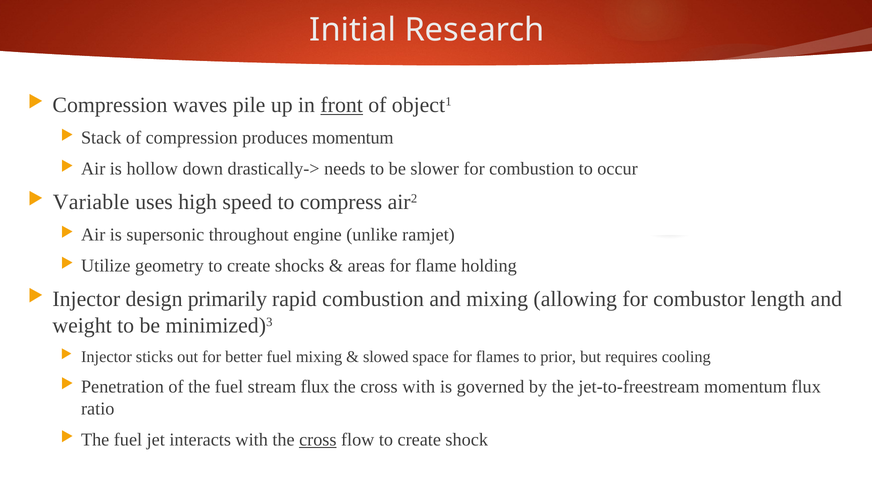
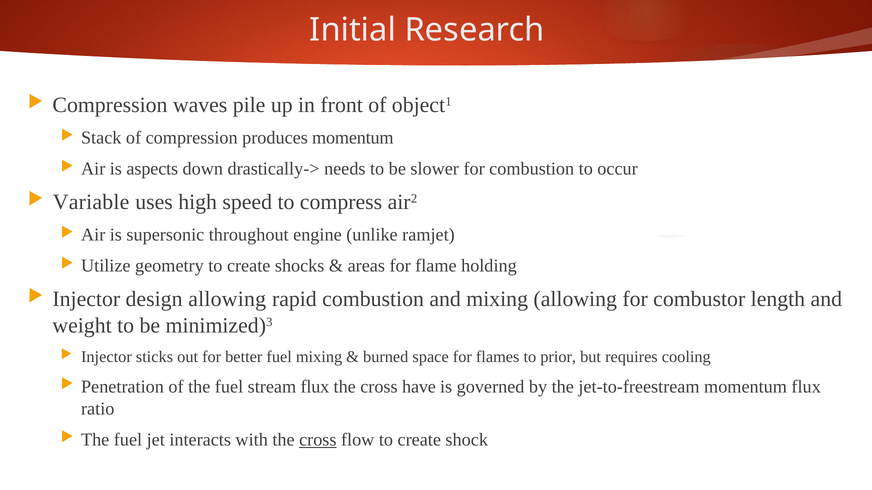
front underline: present -> none
hollow: hollow -> aspects
design primarily: primarily -> allowing
slowed: slowed -> burned
cross with: with -> have
